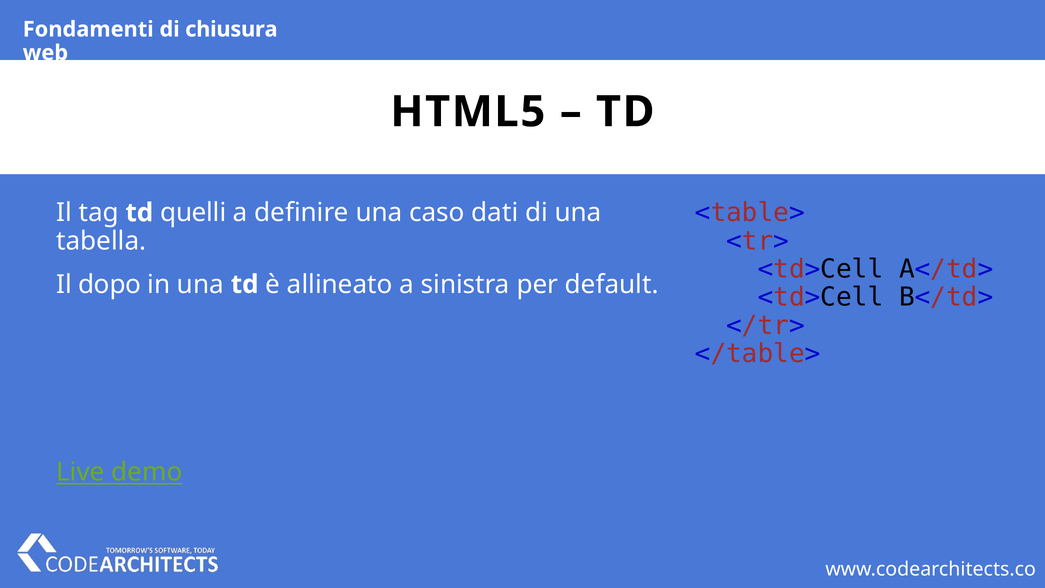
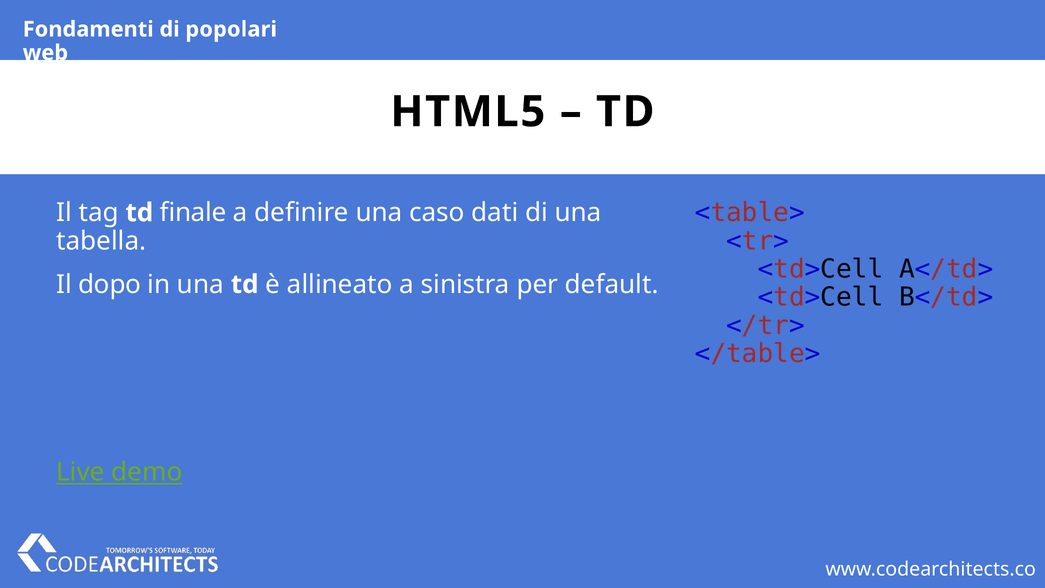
chiusura: chiusura -> popolari
quelli: quelli -> finale
